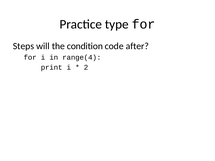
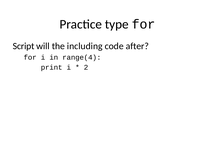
Steps: Steps -> Script
condition: condition -> including
